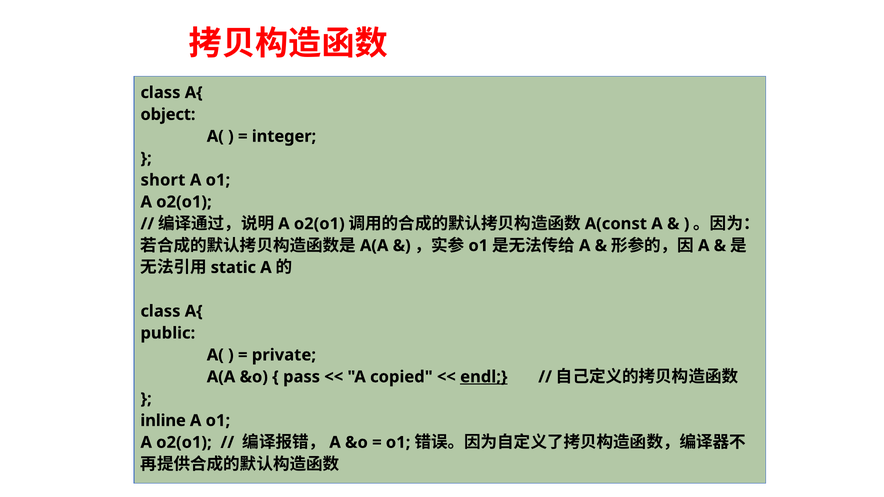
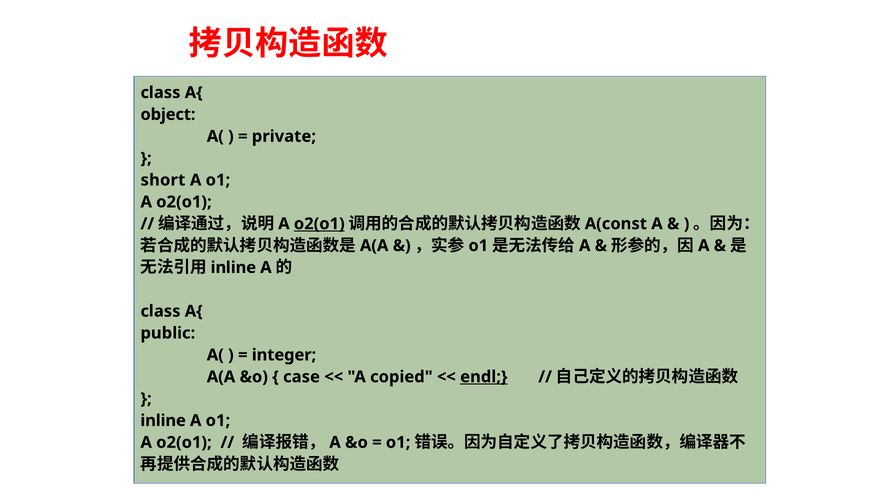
integer: integer -> private
o2(o1 at (319, 224) underline: none -> present
static at (233, 268): static -> inline
private: private -> integer
pass: pass -> case
